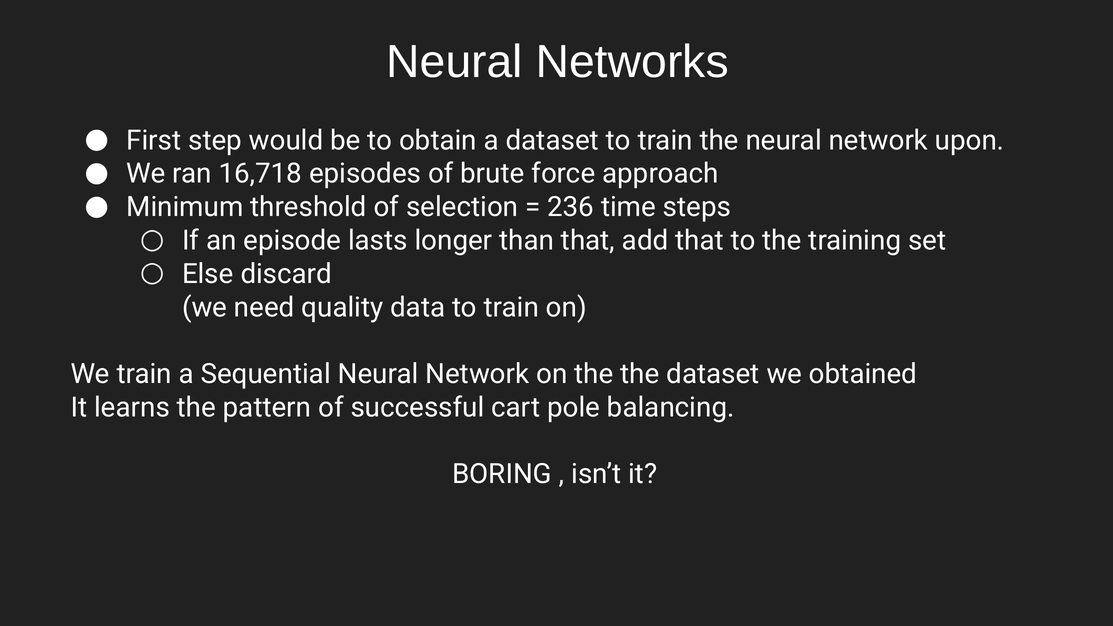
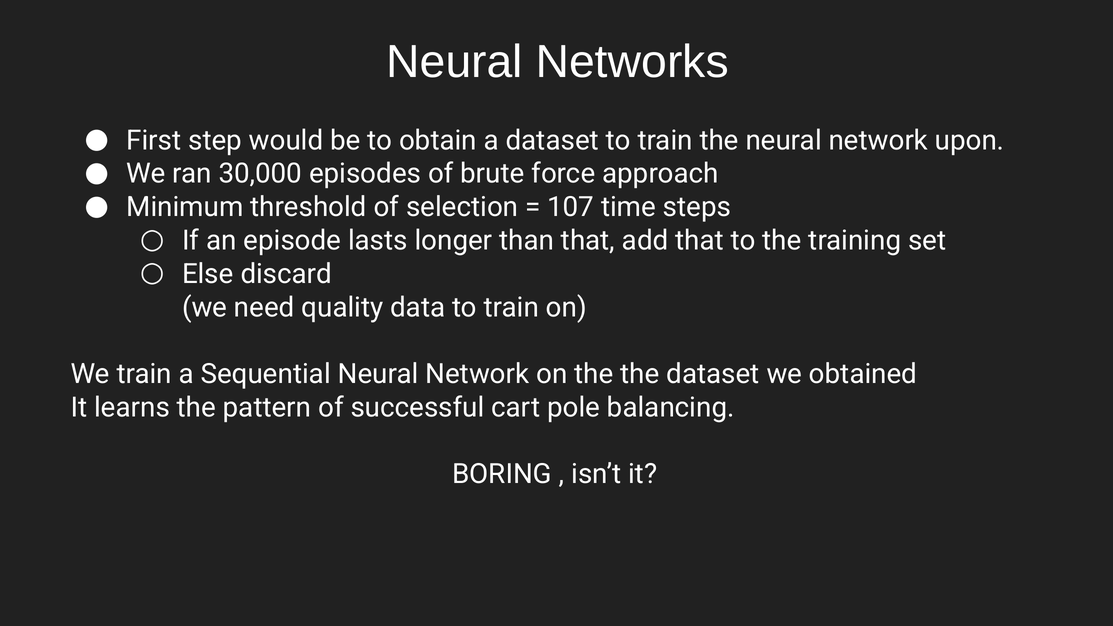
16,718: 16,718 -> 30,000
236: 236 -> 107
